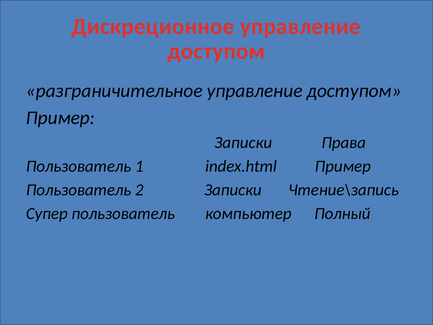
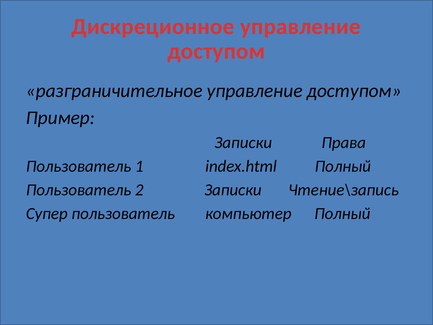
index.html Пример: Пример -> Полный
